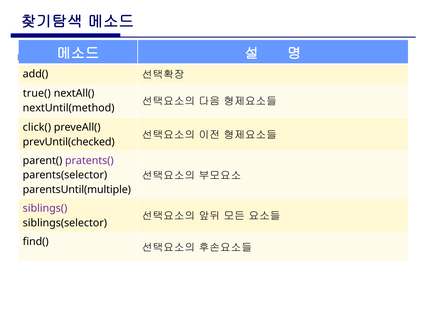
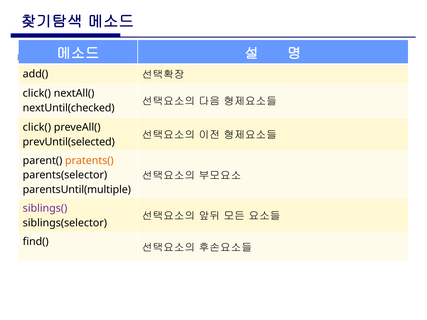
true( at (37, 93): true( -> click(
nextUntil(method: nextUntil(method -> nextUntil(checked
prevUntil(checked: prevUntil(checked -> prevUntil(selected
pratents( colour: purple -> orange
